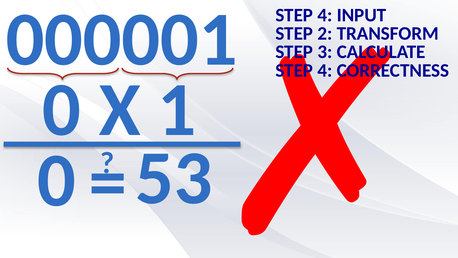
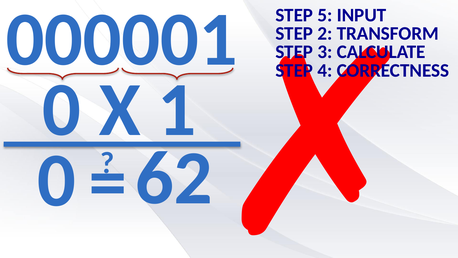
4 at (325, 15): 4 -> 5
53: 53 -> 62
